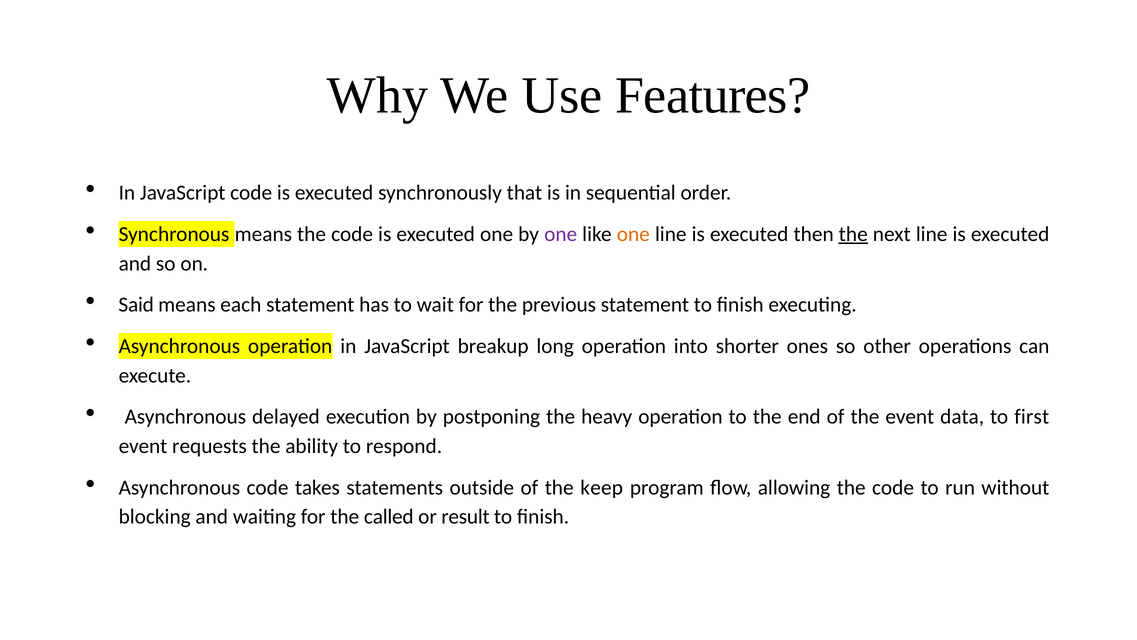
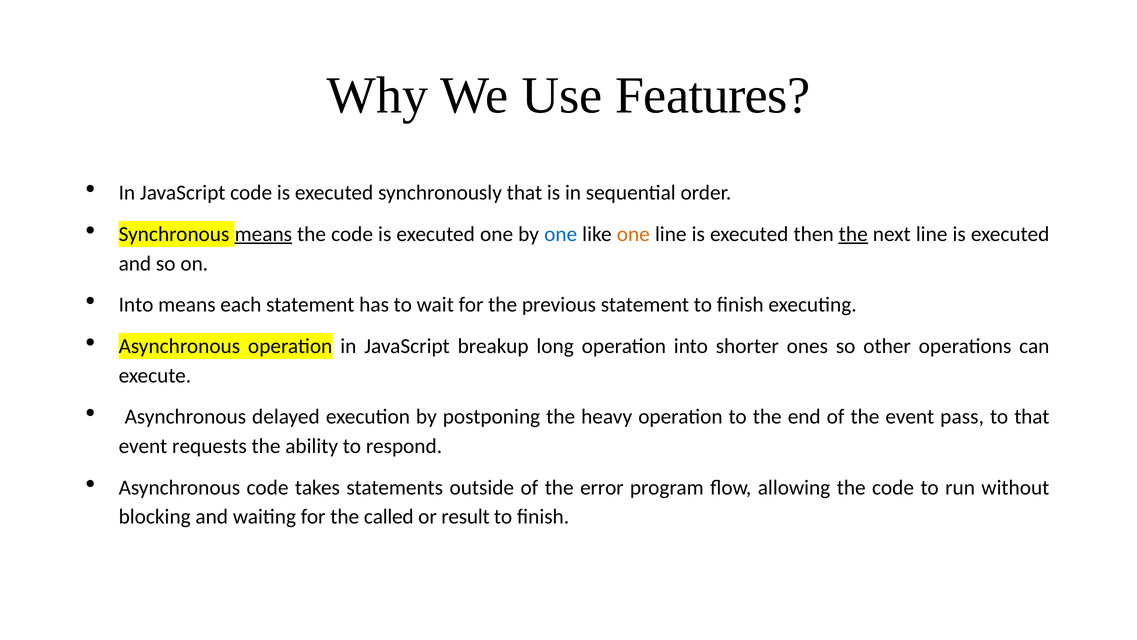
means at (263, 234) underline: none -> present
one at (561, 234) colour: purple -> blue
Said at (136, 305): Said -> Into
data: data -> pass
to first: first -> that
keep: keep -> error
